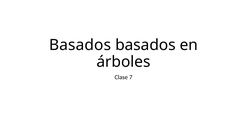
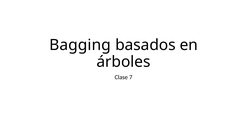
Basados at (80, 45): Basados -> Bagging
